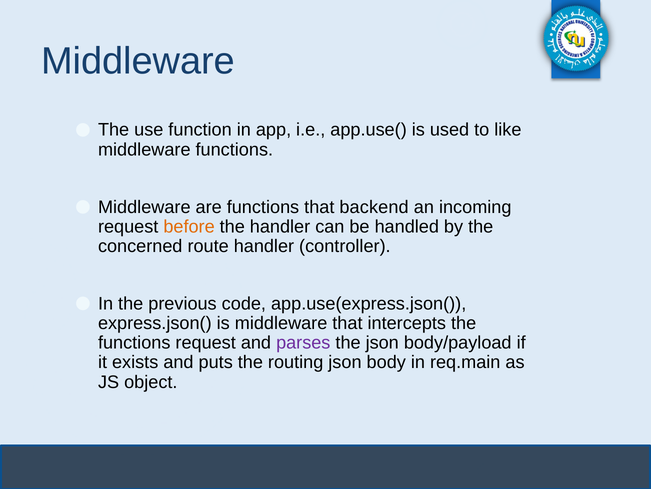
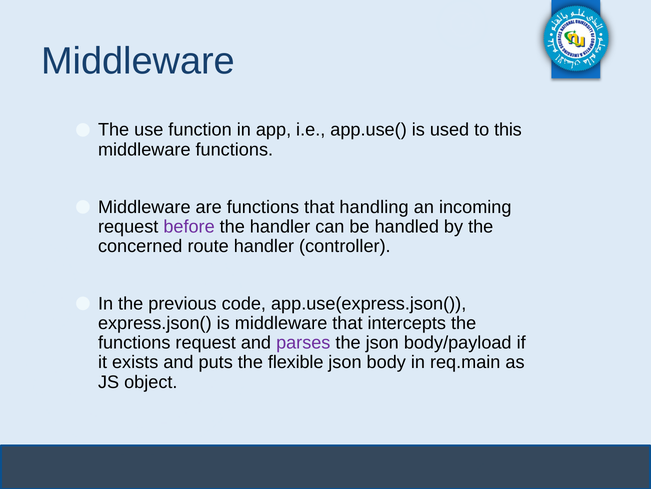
like: like -> this
backend: backend -> handling
before colour: orange -> purple
routing: routing -> flexible
